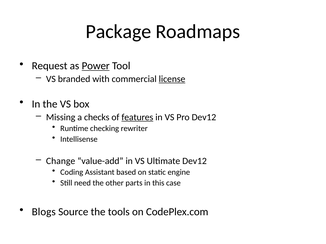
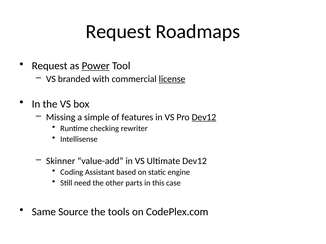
Package at (118, 32): Package -> Request
checks: checks -> simple
features underline: present -> none
Dev12 at (204, 117) underline: none -> present
Change: Change -> Skinner
Blogs: Blogs -> Same
